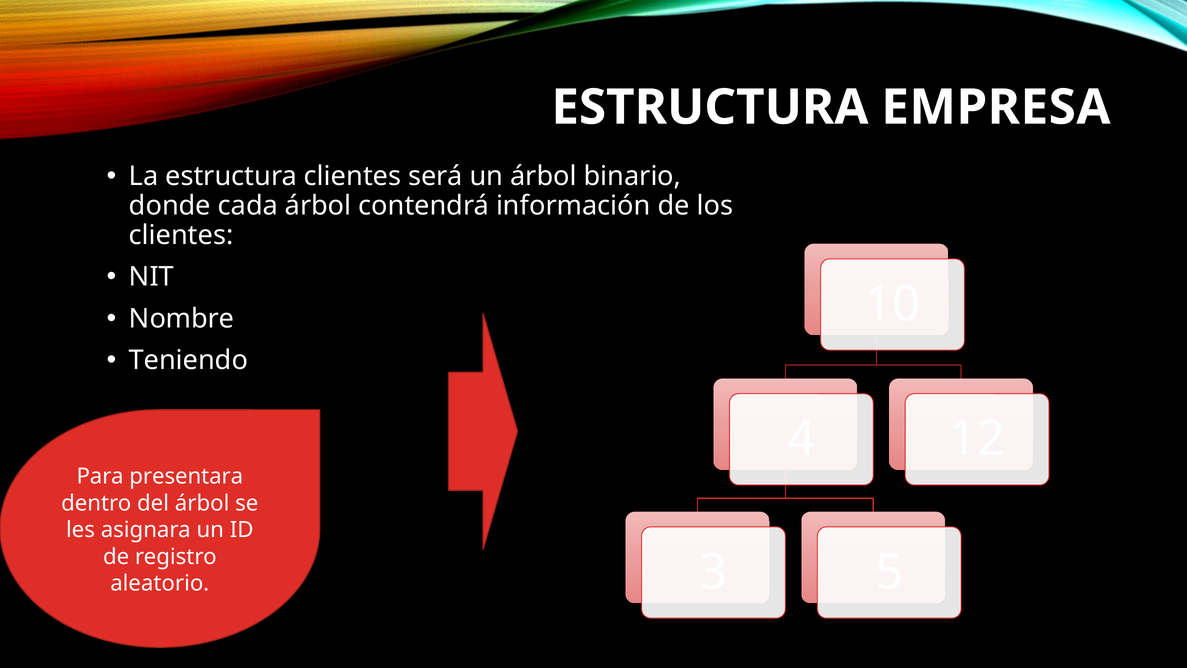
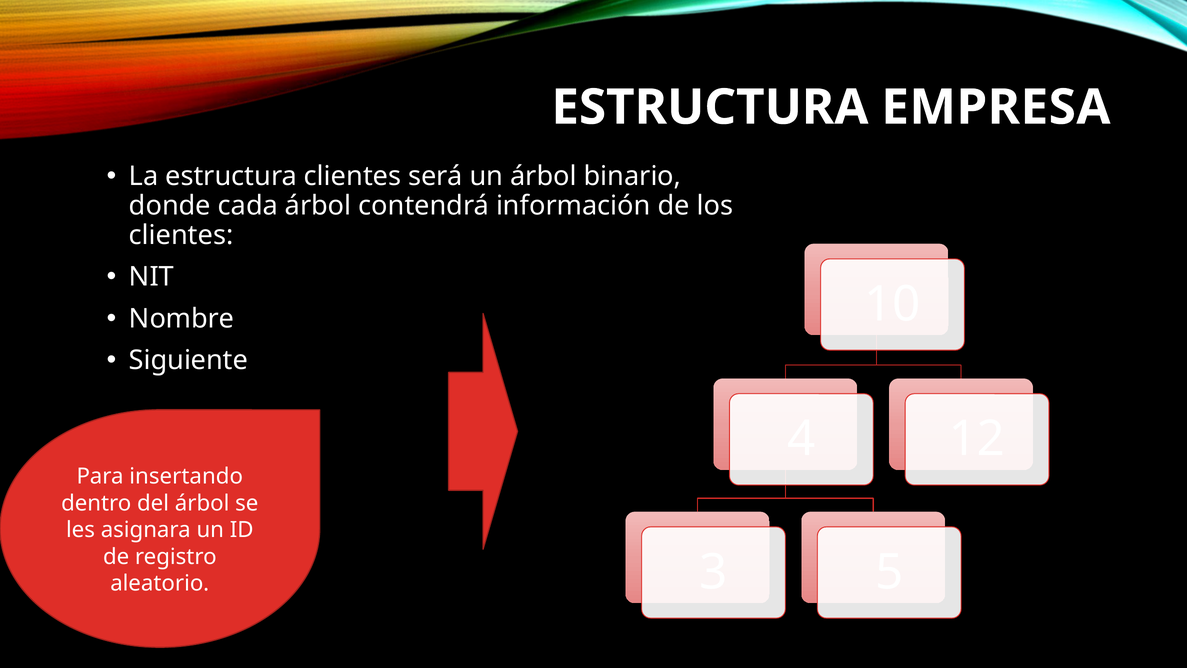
Teniendo: Teniendo -> Siguiente
presentara: presentara -> insertando
